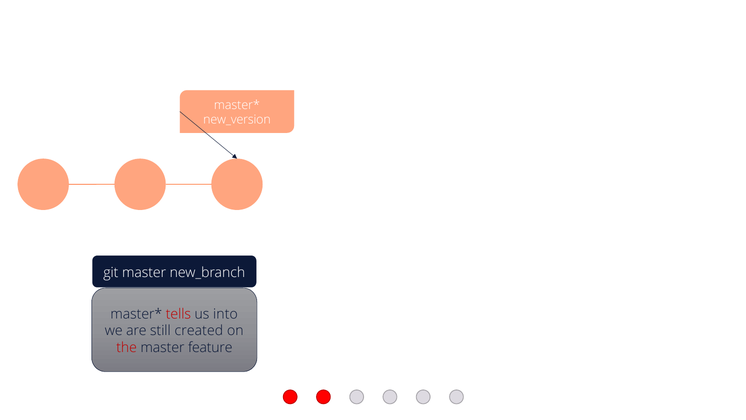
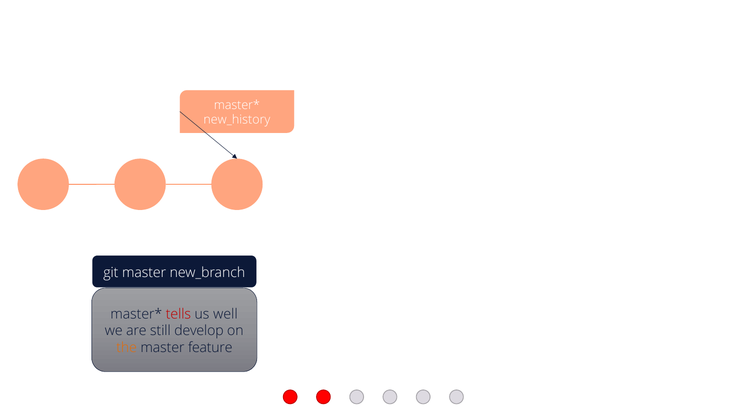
new_version: new_version -> new_history
into: into -> well
created: created -> develop
the colour: red -> orange
